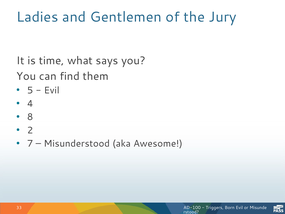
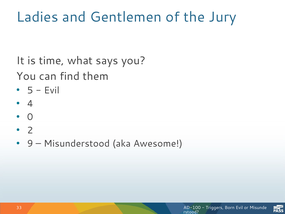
8: 8 -> 0
7: 7 -> 9
